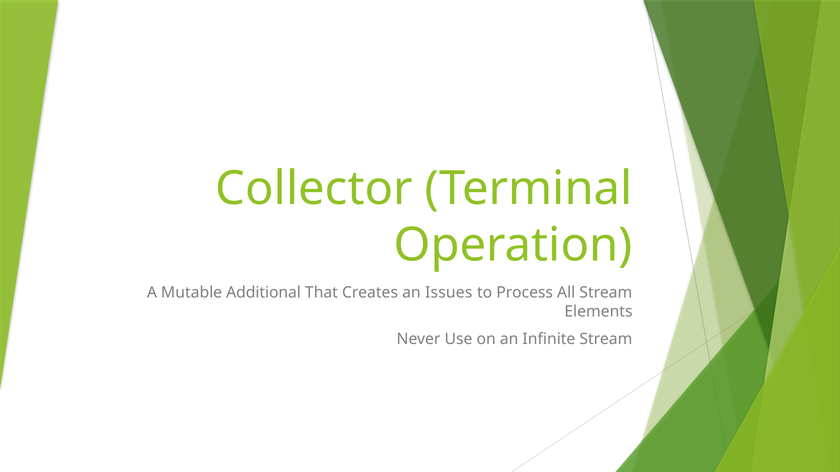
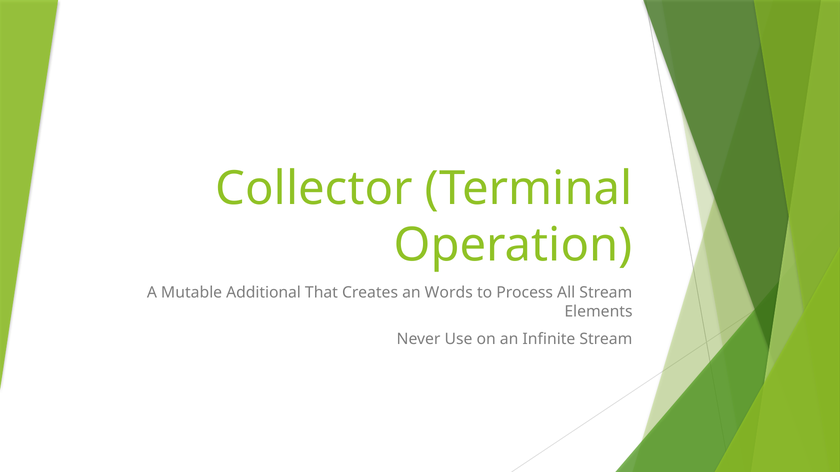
Issues: Issues -> Words
